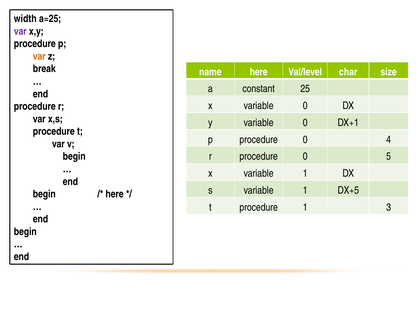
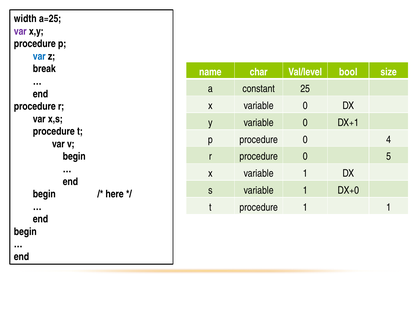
var at (39, 56) colour: orange -> blue
name here: here -> char
char: char -> bool
DX+5: DX+5 -> DX+0
1 3: 3 -> 1
